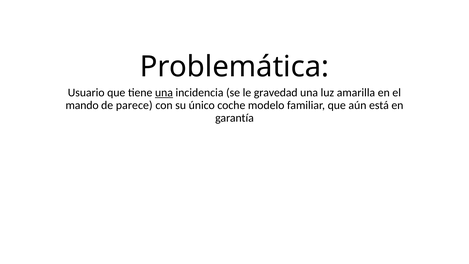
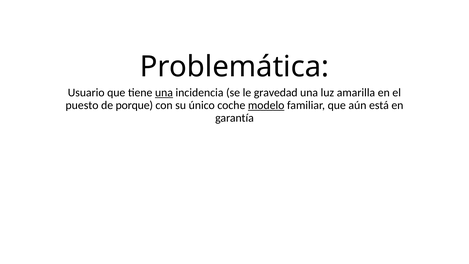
mando: mando -> puesto
parece: parece -> porque
modelo underline: none -> present
